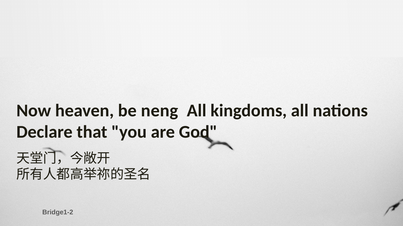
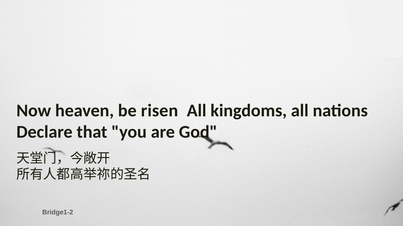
neng: neng -> risen
